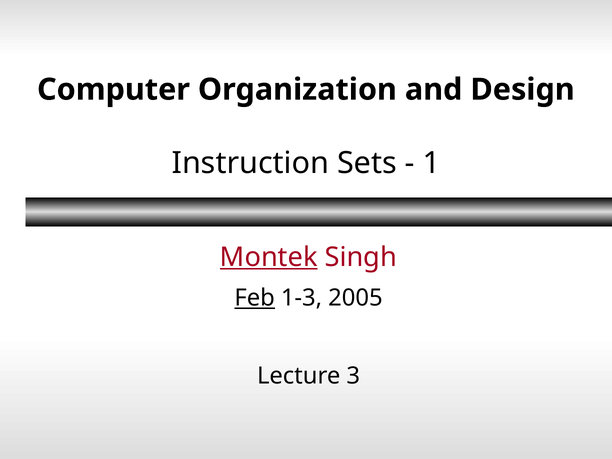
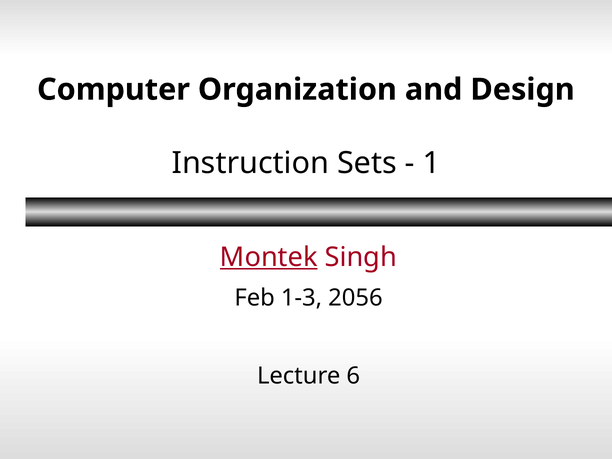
Feb underline: present -> none
2005: 2005 -> 2056
3: 3 -> 6
